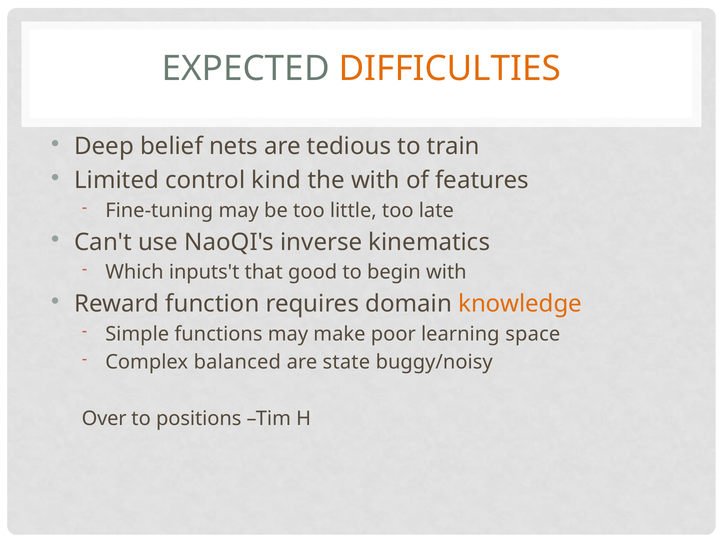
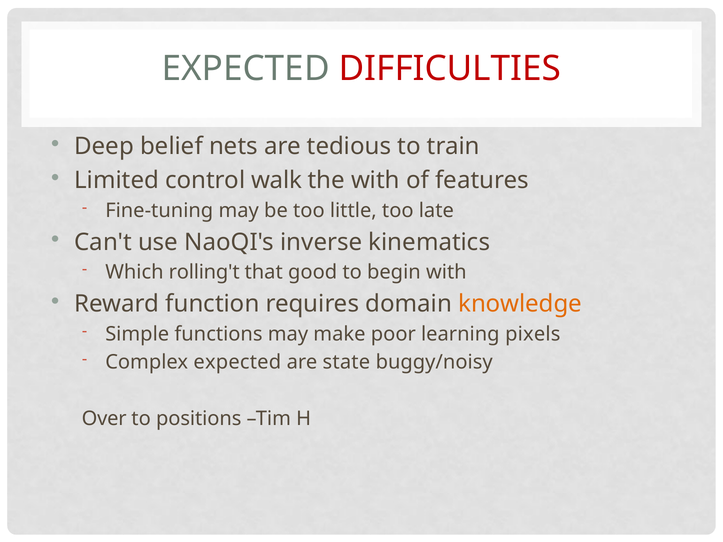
DIFFICULTIES colour: orange -> red
kind: kind -> walk
inputs't: inputs't -> rolling't
space: space -> pixels
Complex balanced: balanced -> expected
